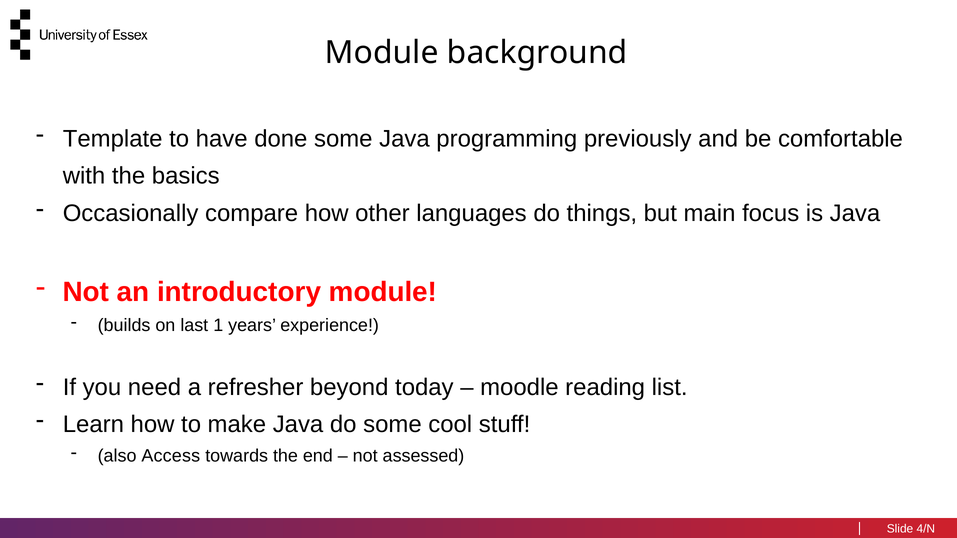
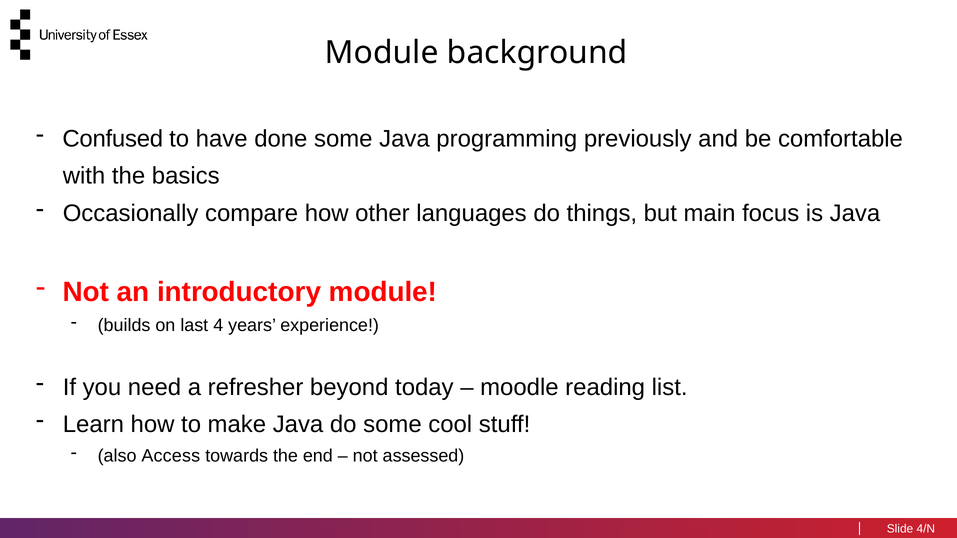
Template: Template -> Confused
1: 1 -> 4
